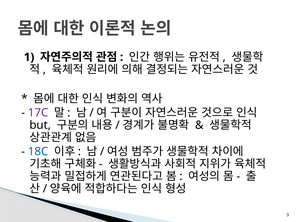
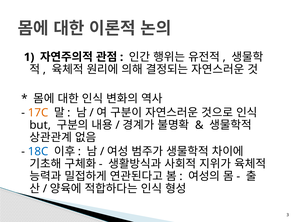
17C colour: purple -> orange
